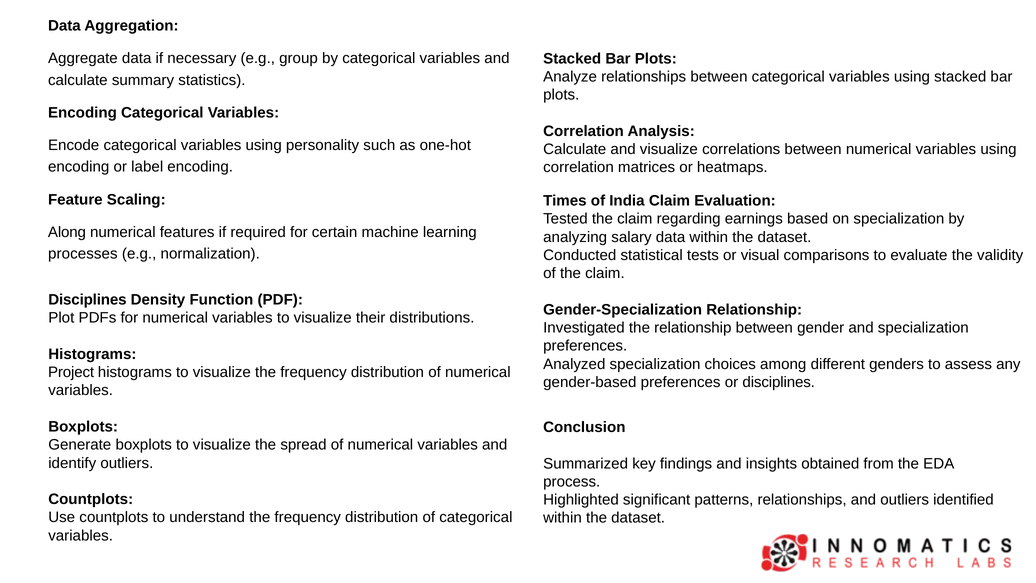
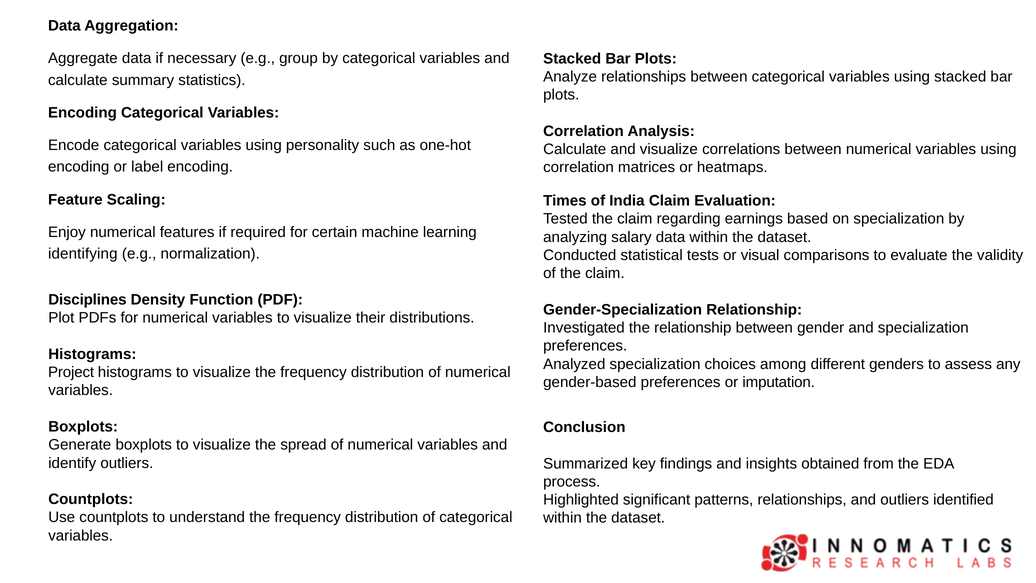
Along: Along -> Enjoy
processes: processes -> identifying
or disciplines: disciplines -> imputation
